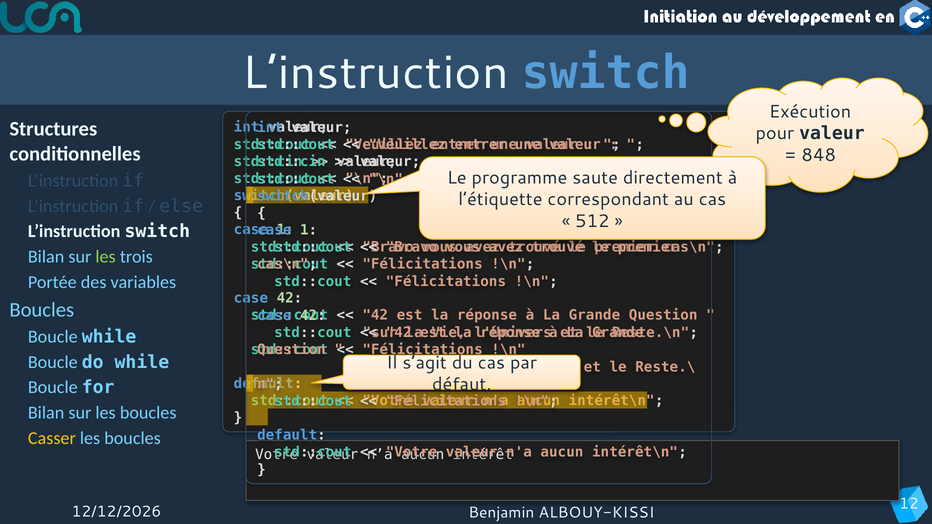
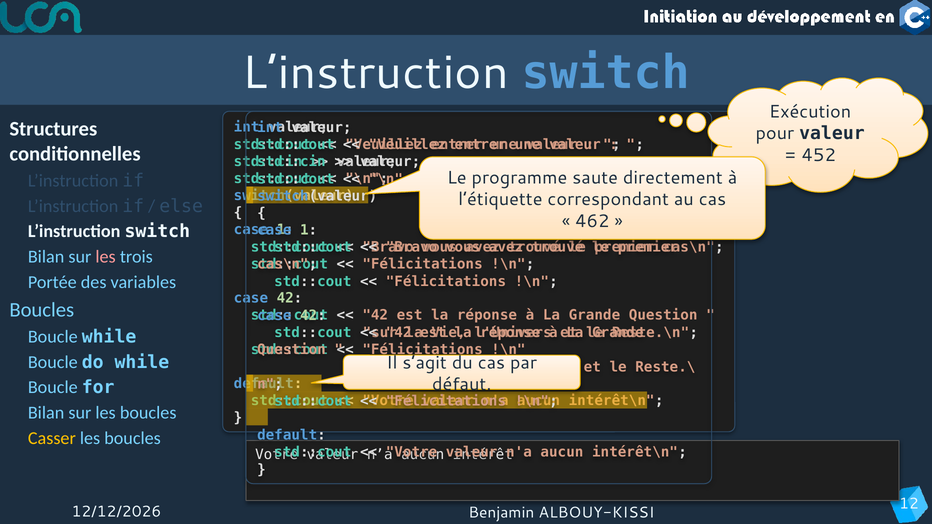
848: 848 -> 452
512: 512 -> 462
les at (106, 257) colour: light green -> pink
